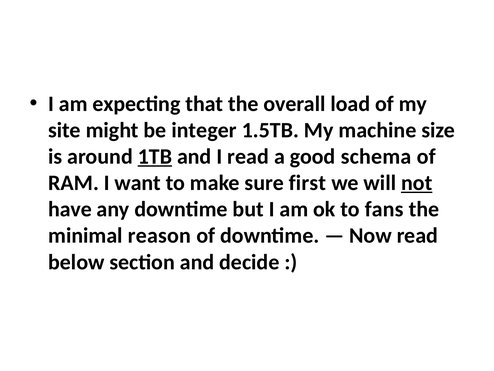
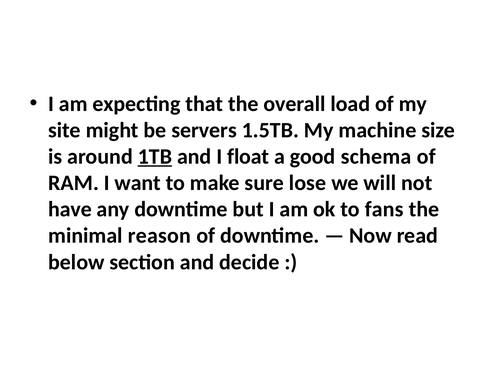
integer: integer -> servers
I read: read -> float
first: first -> lose
not underline: present -> none
